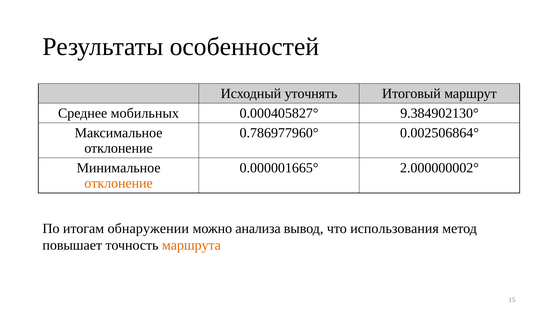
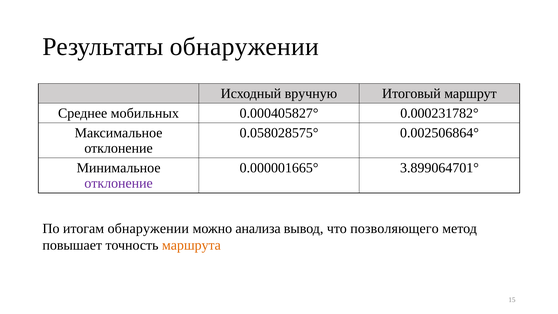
Результаты особенностей: особенностей -> обнаружении
уточнять: уточнять -> вручную
9.384902130°: 9.384902130° -> 0.000231782°
0.786977960°: 0.786977960° -> 0.058028575°
2.000000002°: 2.000000002° -> 3.899064701°
отклонение at (119, 183) colour: orange -> purple
использования: использования -> позволяющего
